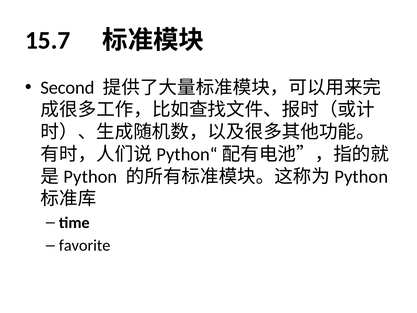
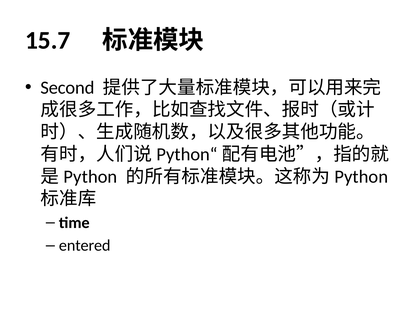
favorite: favorite -> entered
